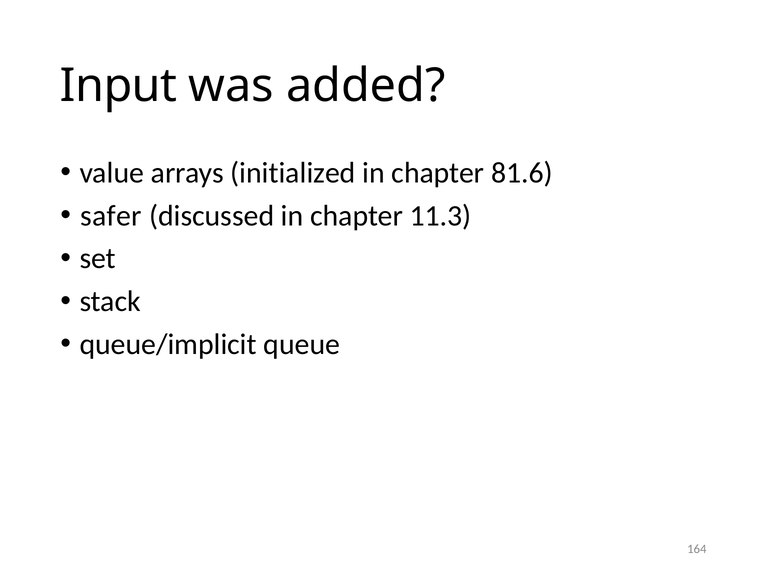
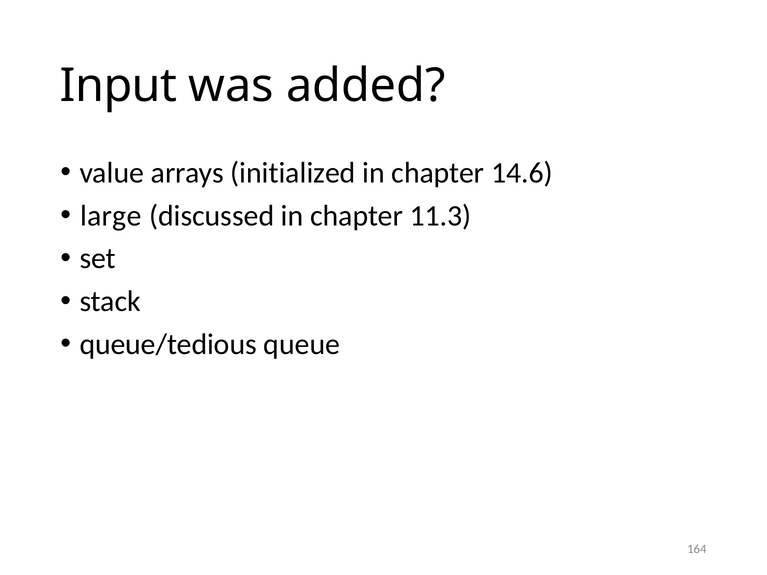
81.6: 81.6 -> 14.6
safer: safer -> large
queue/implicit: queue/implicit -> queue/tedious
